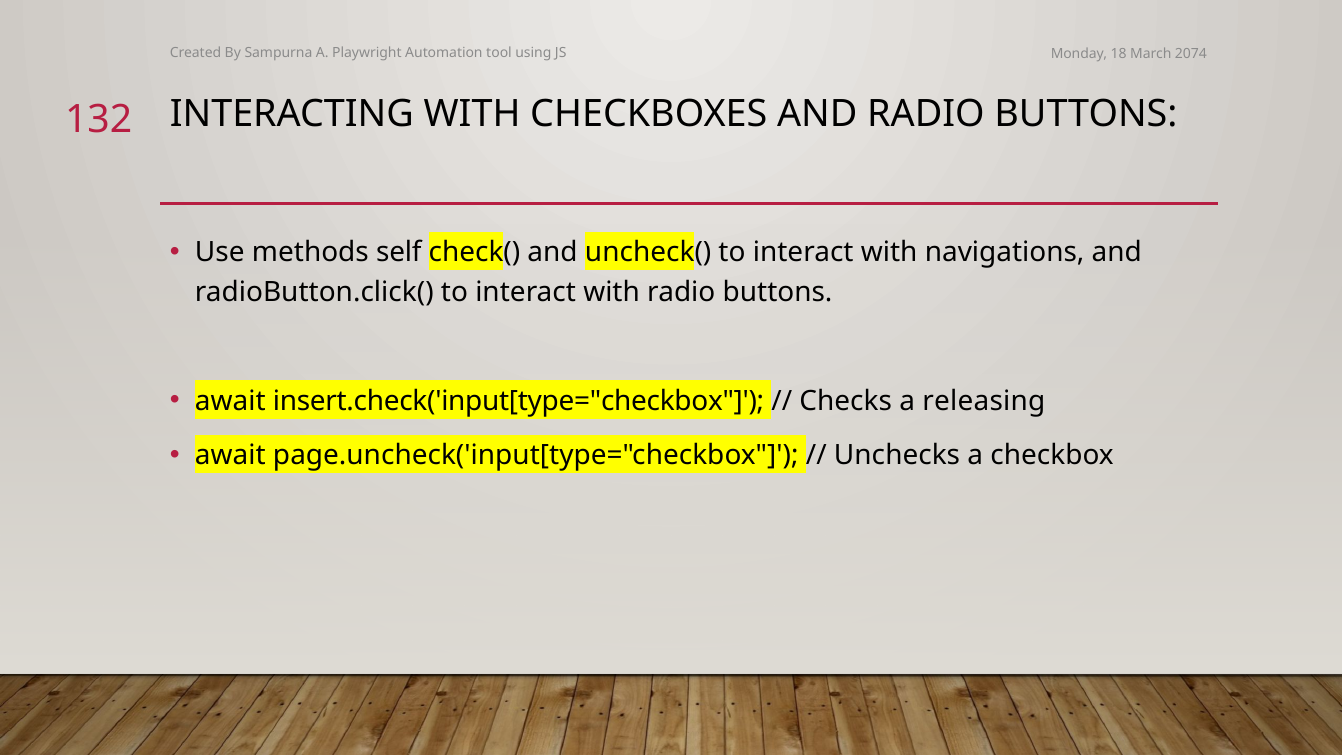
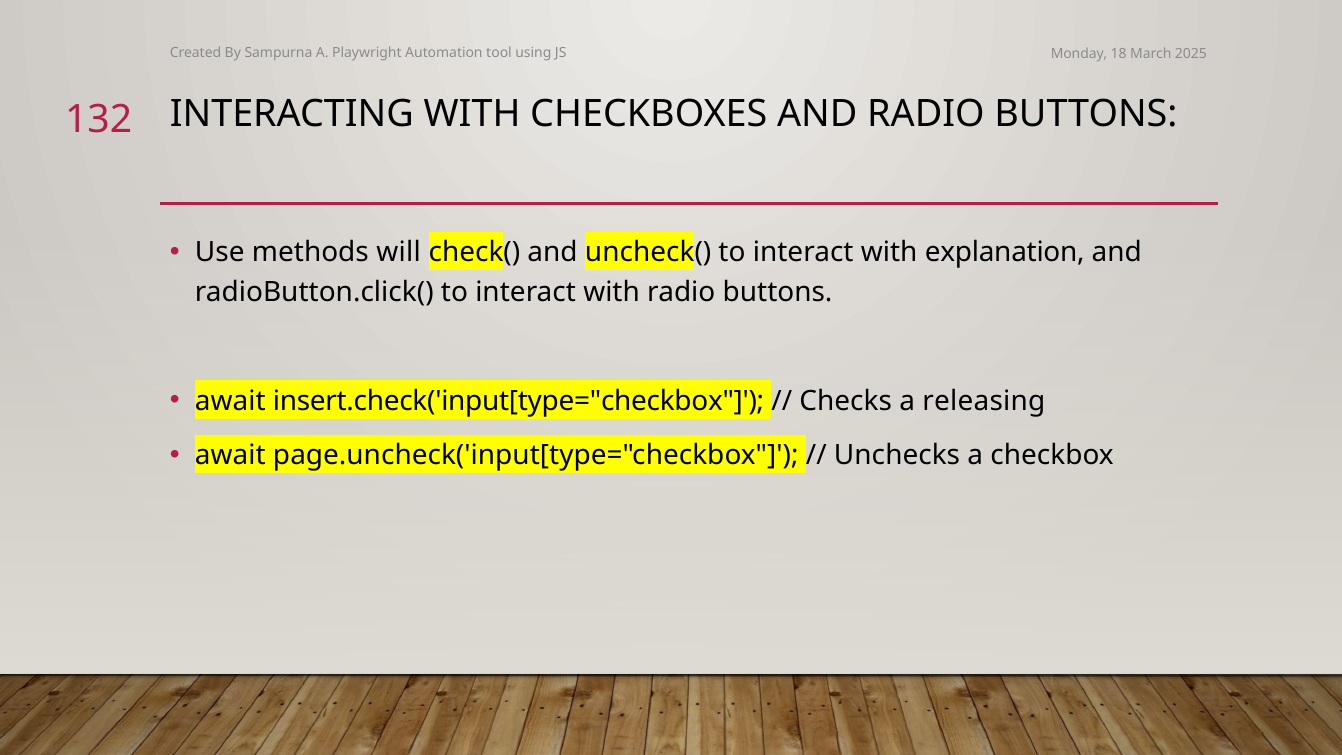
2074: 2074 -> 2025
self: self -> will
navigations: navigations -> explanation
